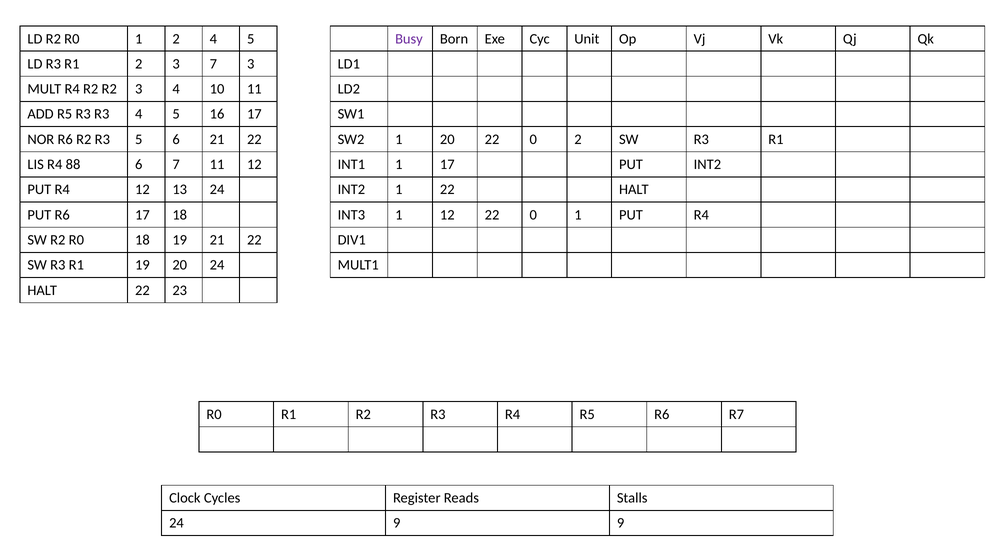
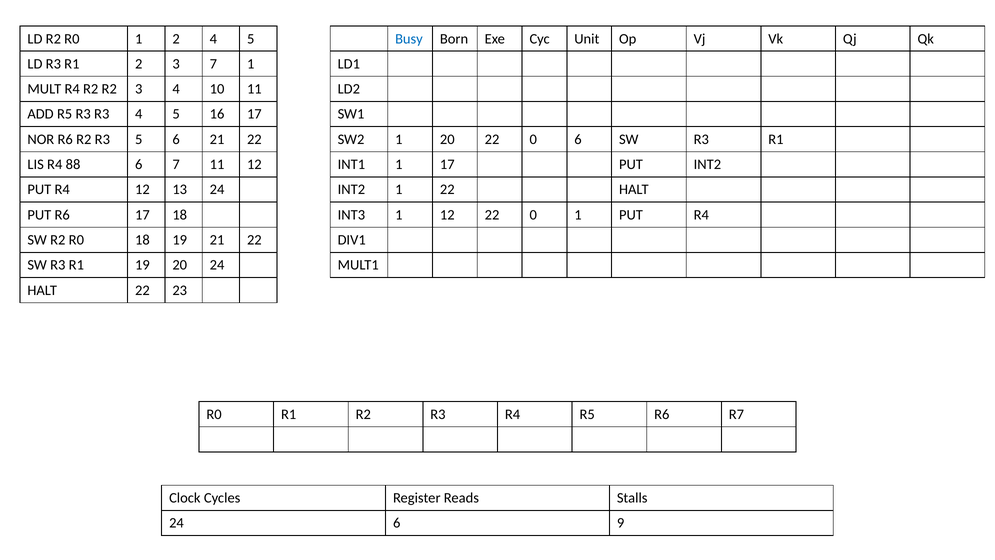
Busy colour: purple -> blue
7 3: 3 -> 1
0 2: 2 -> 6
24 9: 9 -> 6
